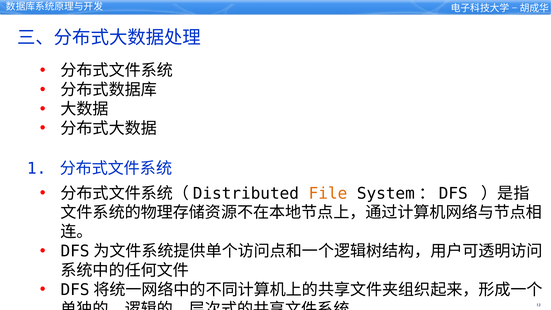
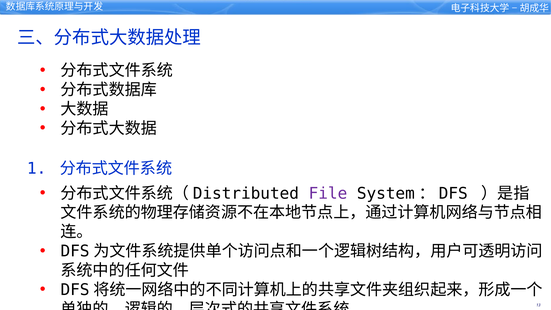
File colour: orange -> purple
